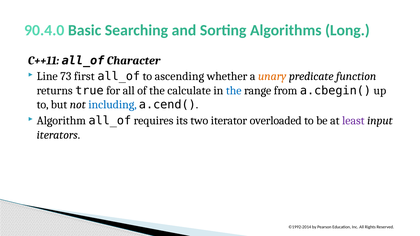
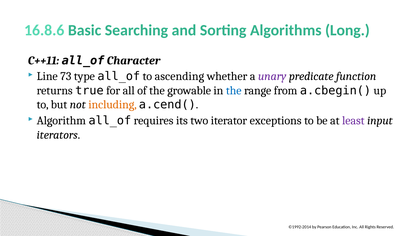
90.4.0: 90.4.0 -> 16.8.6
first: first -> type
unary colour: orange -> purple
calculate: calculate -> growable
including colour: blue -> orange
overloaded: overloaded -> exceptions
